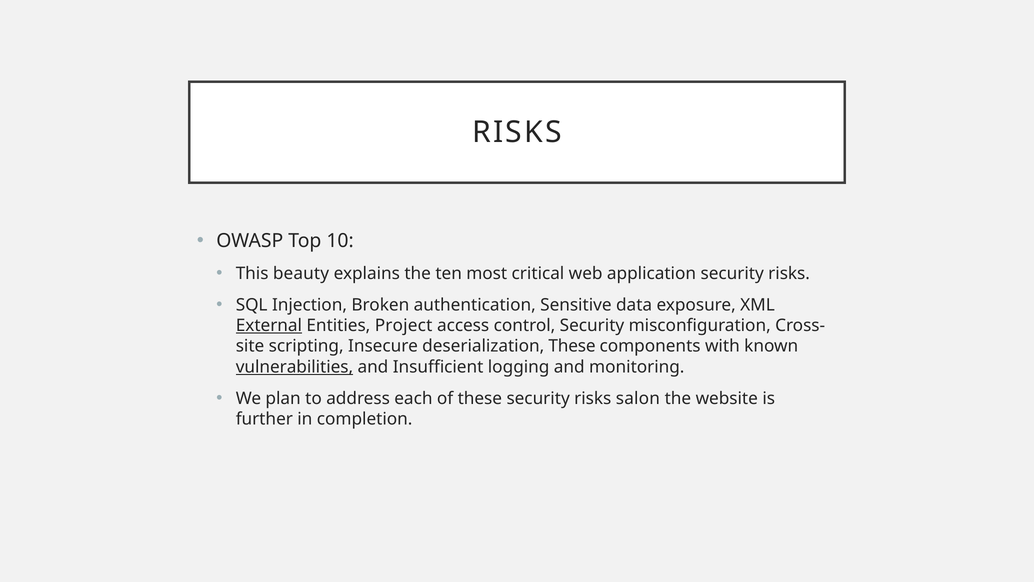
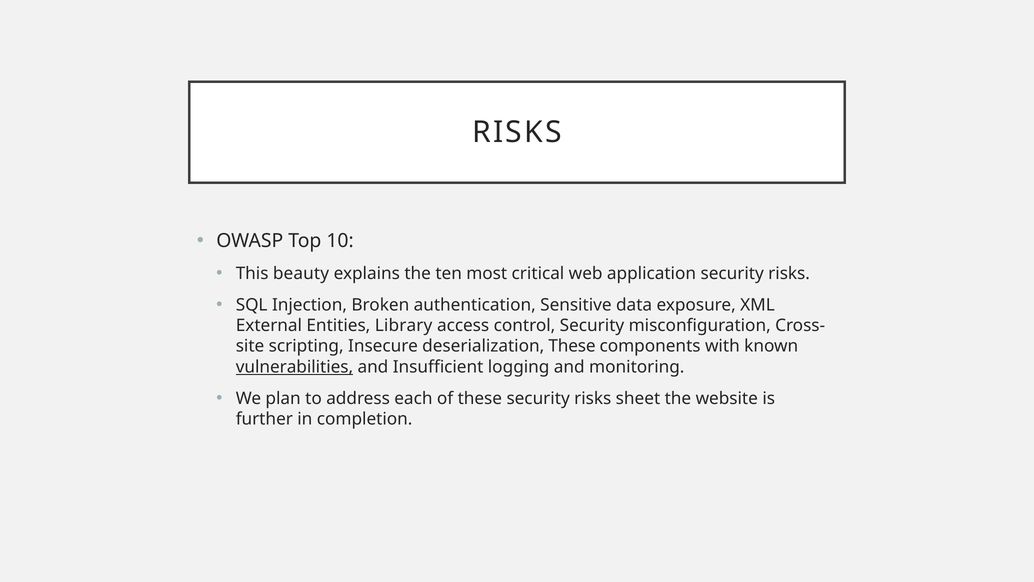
External underline: present -> none
Project: Project -> Library
salon: salon -> sheet
